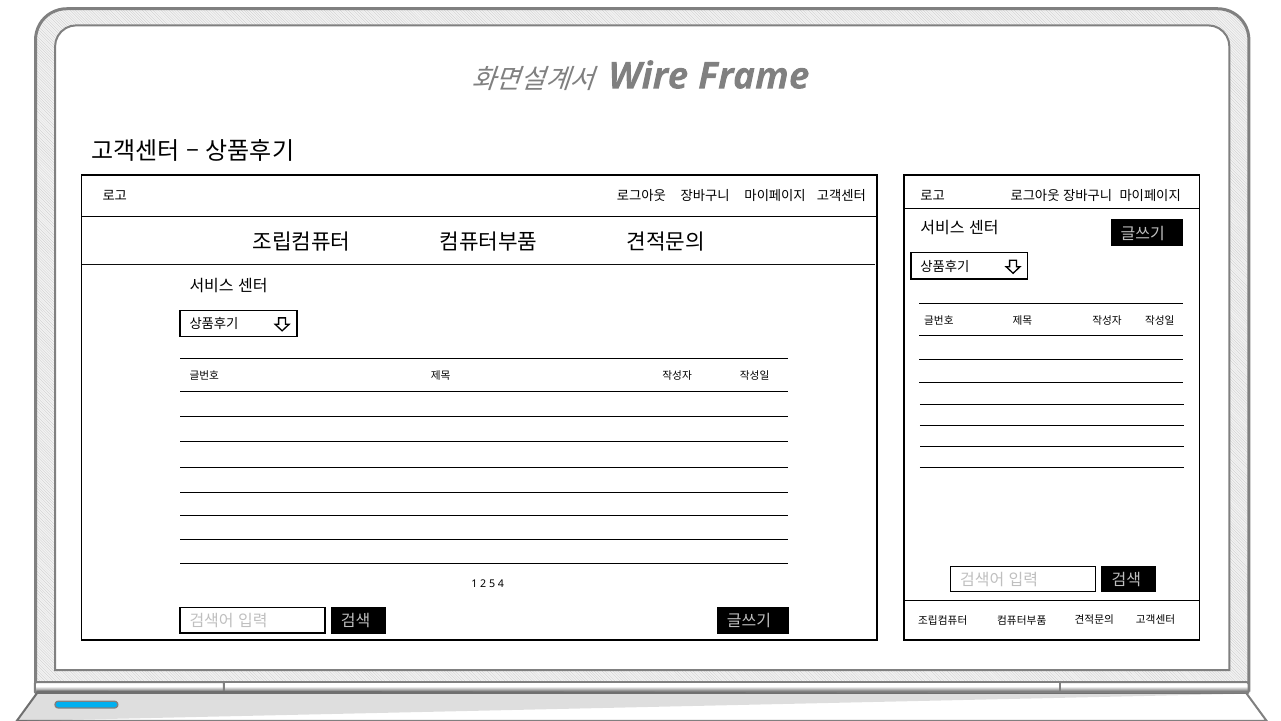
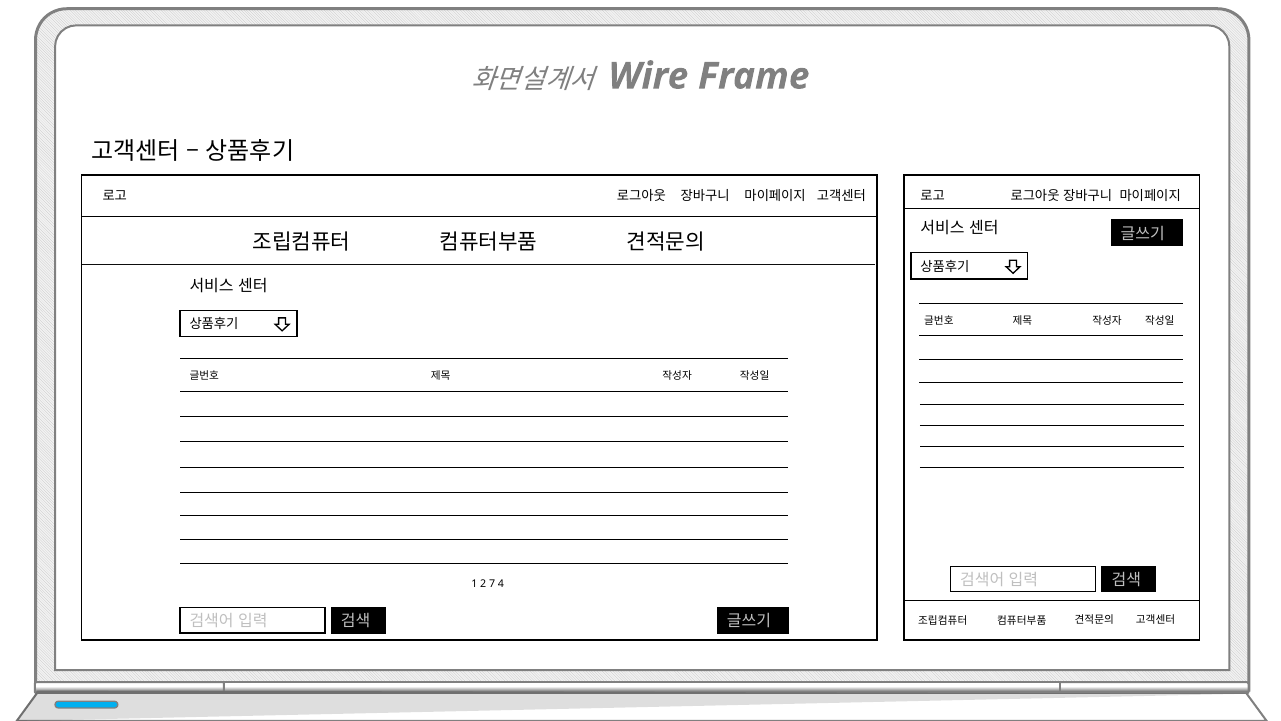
5: 5 -> 7
